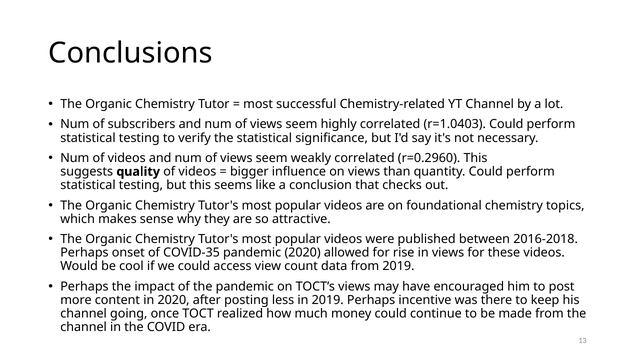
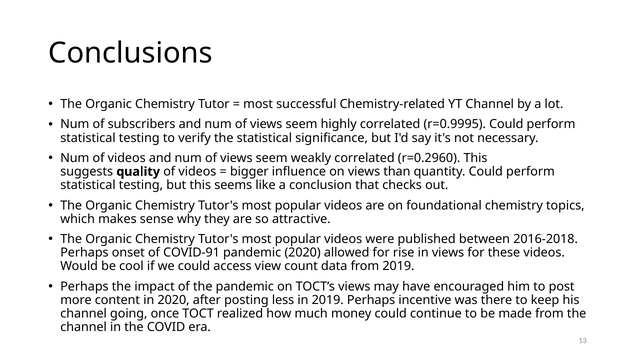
r=1.0403: r=1.0403 -> r=0.9995
COVID-35: COVID-35 -> COVID-91
